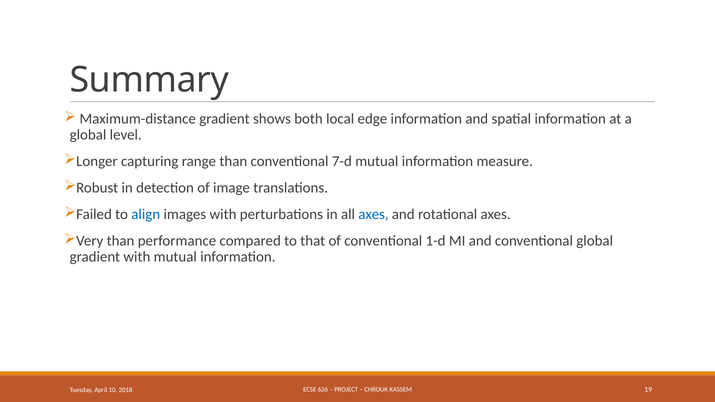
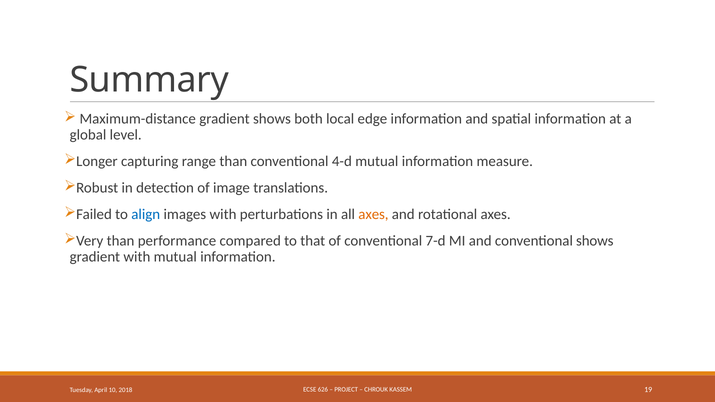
7-d: 7-d -> 4-d
axes at (373, 215) colour: blue -> orange
1-d: 1-d -> 7-d
conventional global: global -> shows
